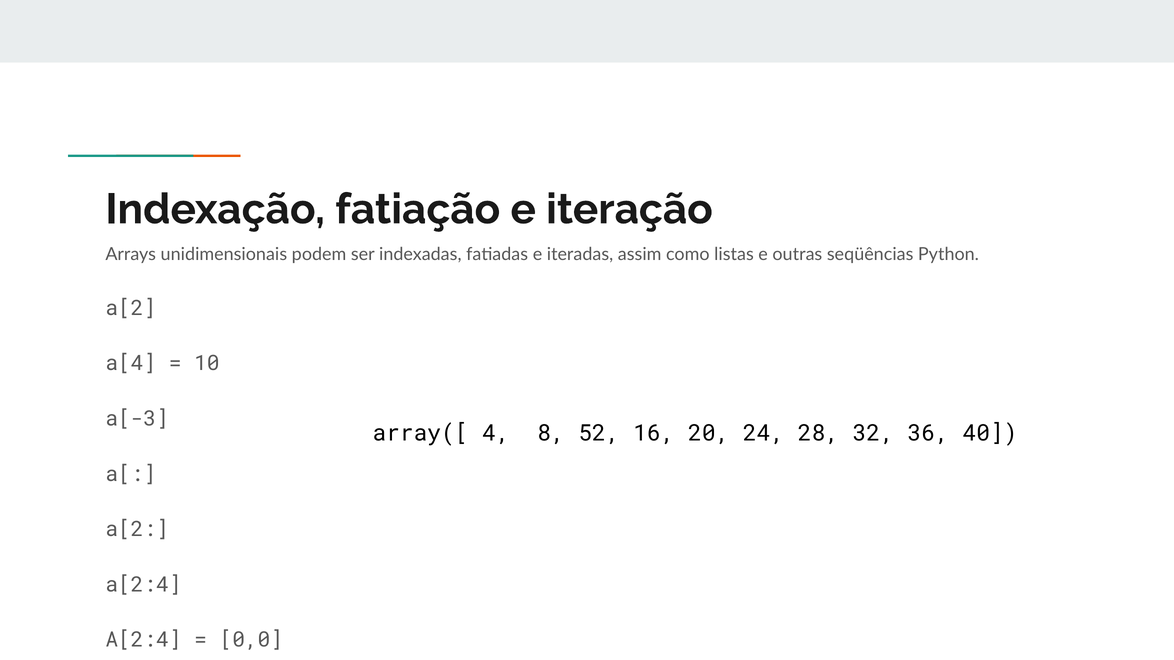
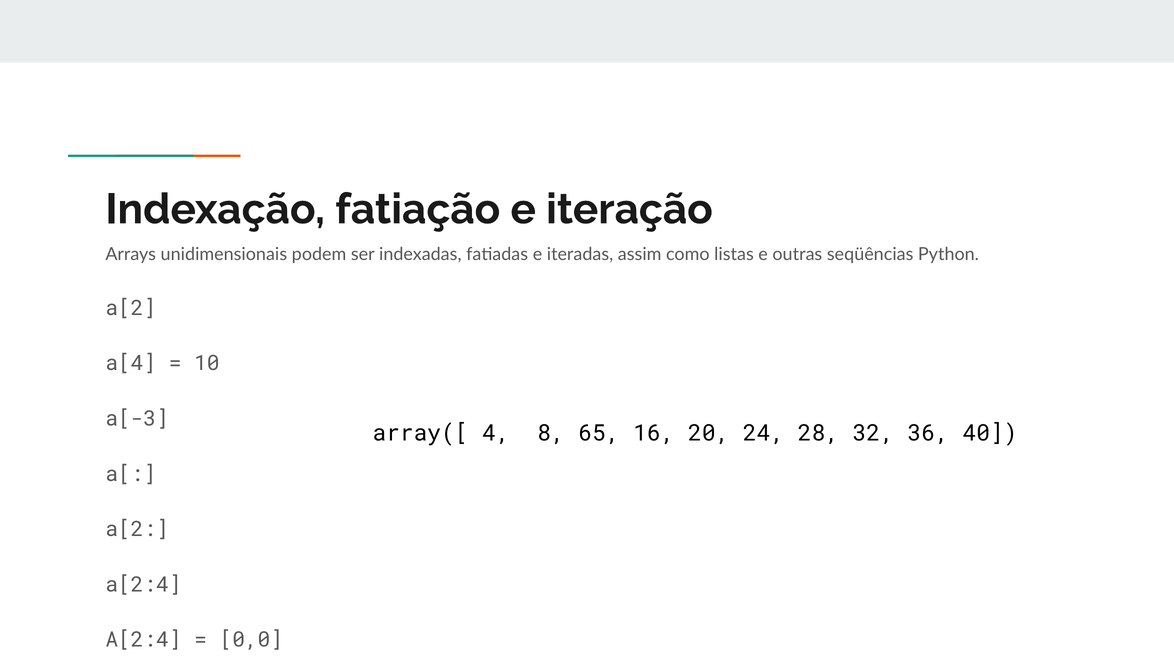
52: 52 -> 65
